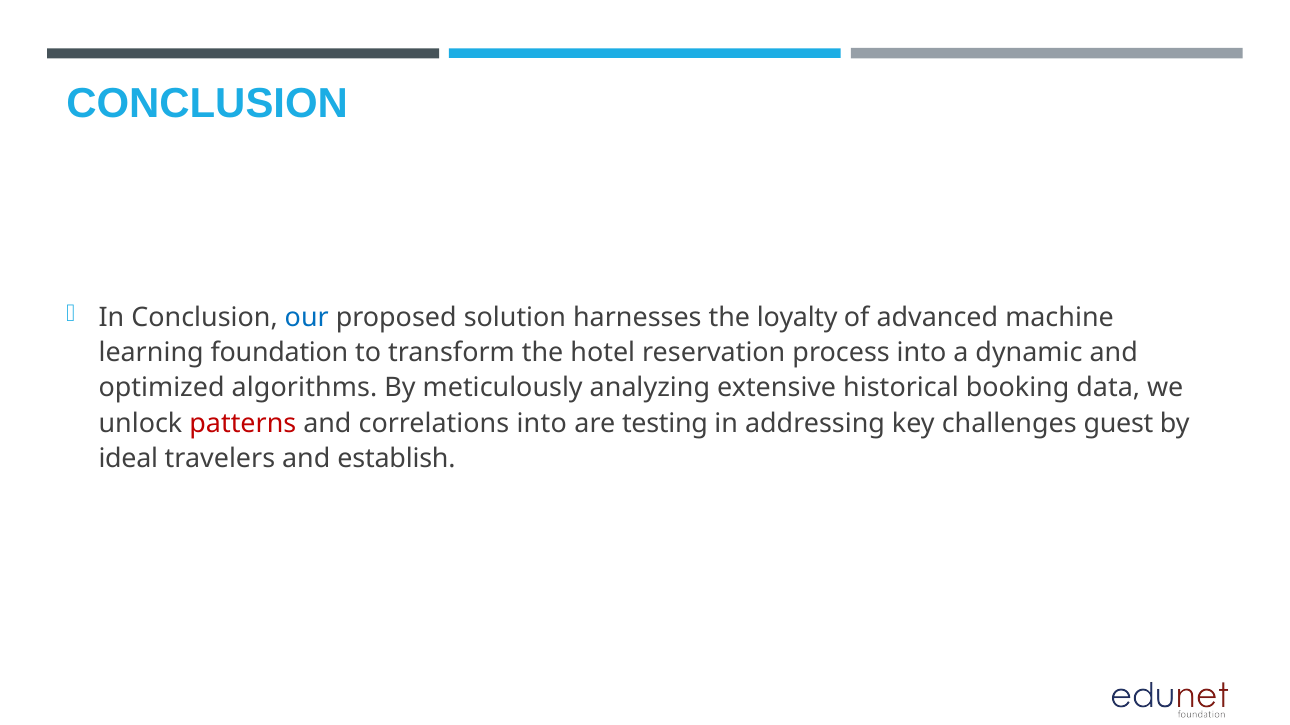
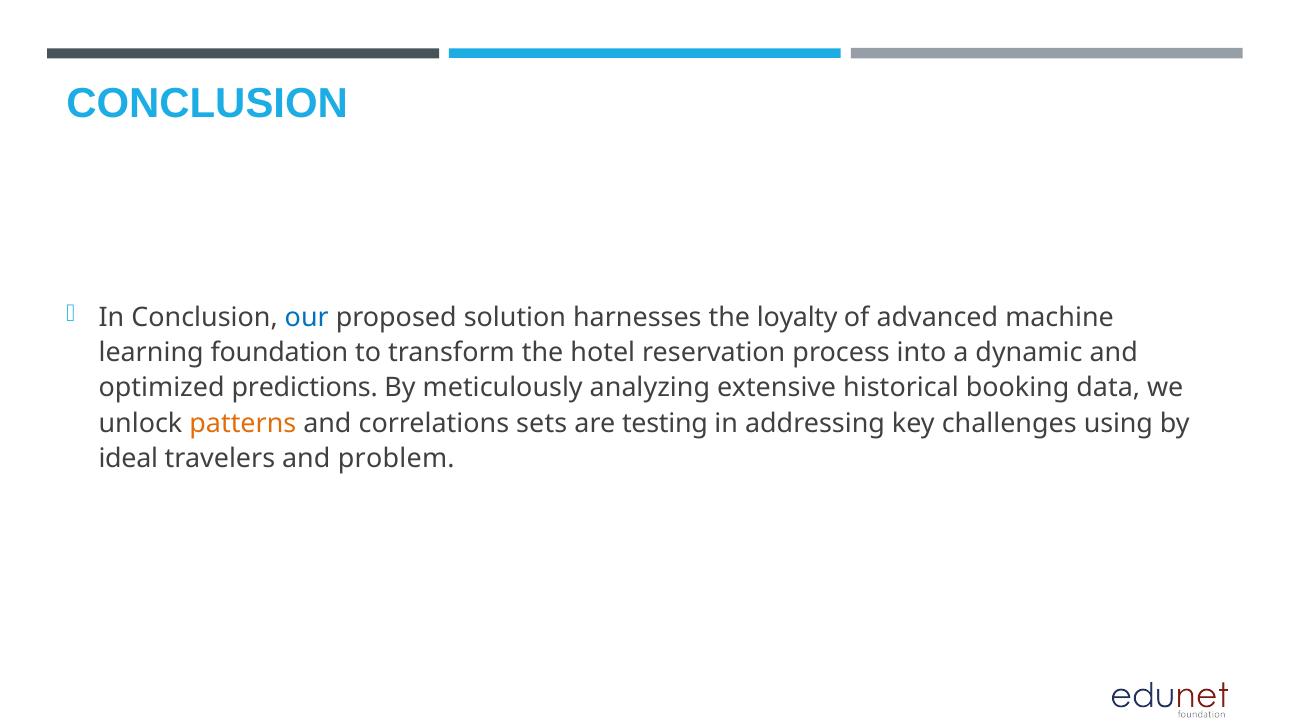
algorithms: algorithms -> predictions
patterns colour: red -> orange
correlations into: into -> sets
guest: guest -> using
establish: establish -> problem
